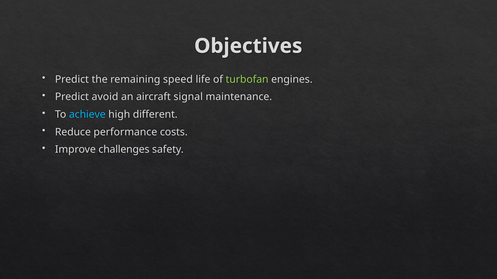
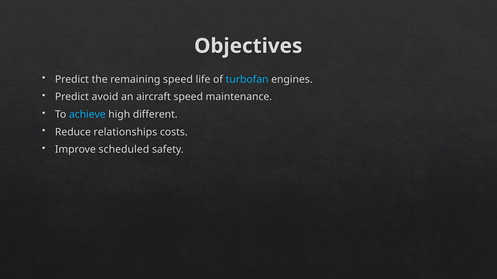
turbofan colour: light green -> light blue
aircraft signal: signal -> speed
performance: performance -> relationships
challenges: challenges -> scheduled
